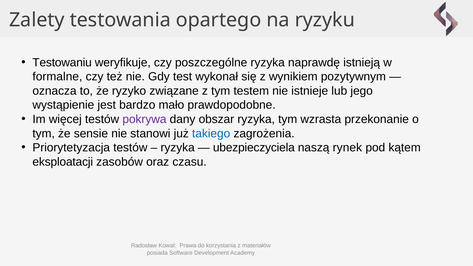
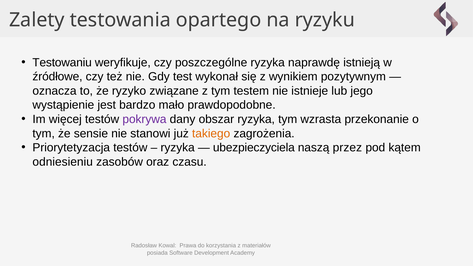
formalne: formalne -> źródłowe
takiego colour: blue -> orange
rynek: rynek -> przez
eksploatacji: eksploatacji -> odniesieniu
